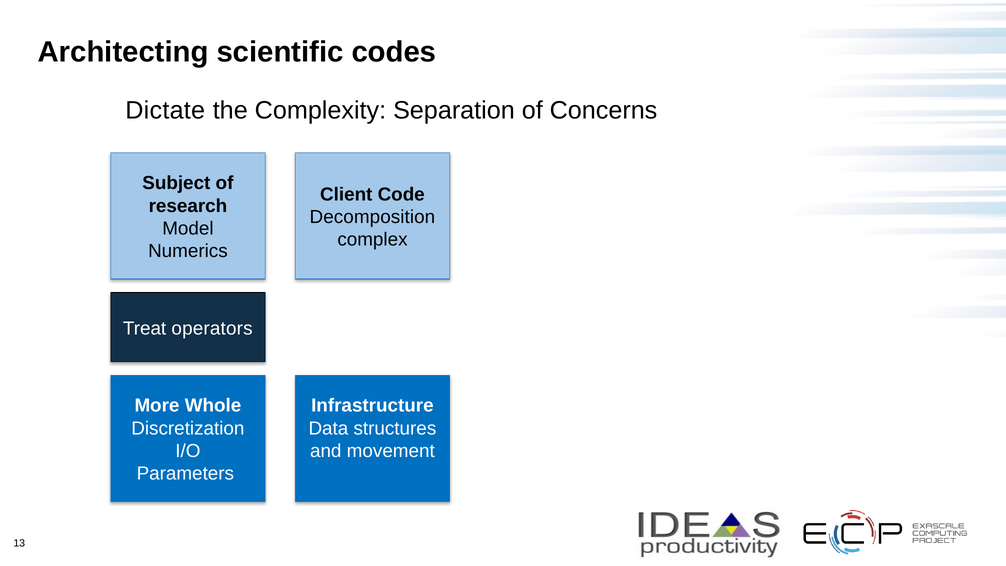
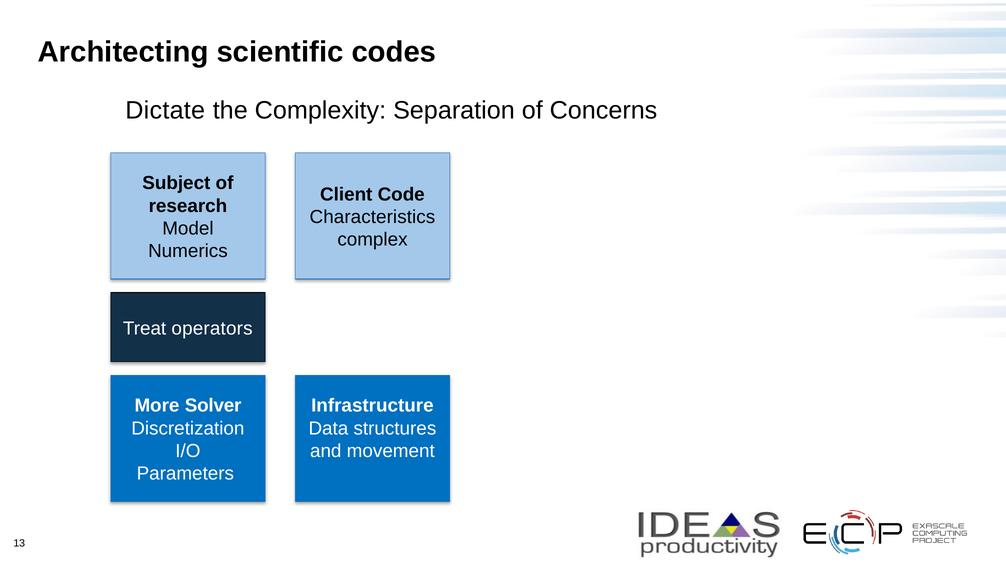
Decomposition: Decomposition -> Characteristics
Whole: Whole -> Solver
